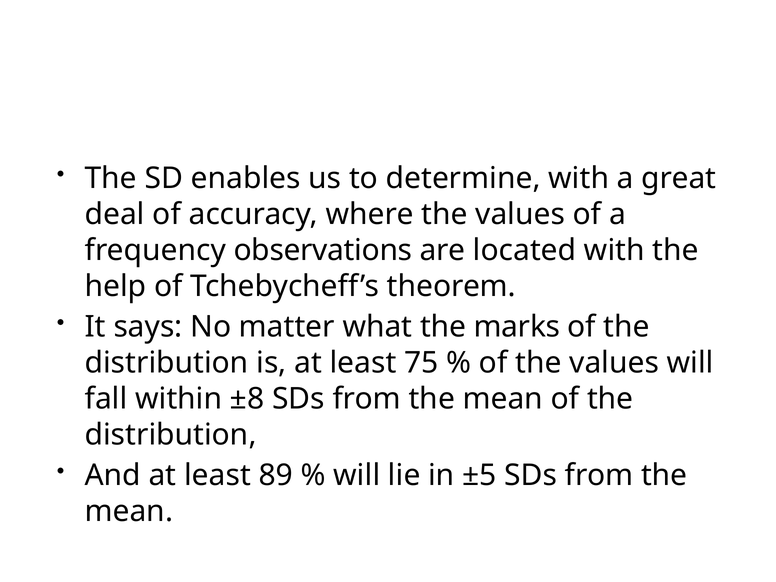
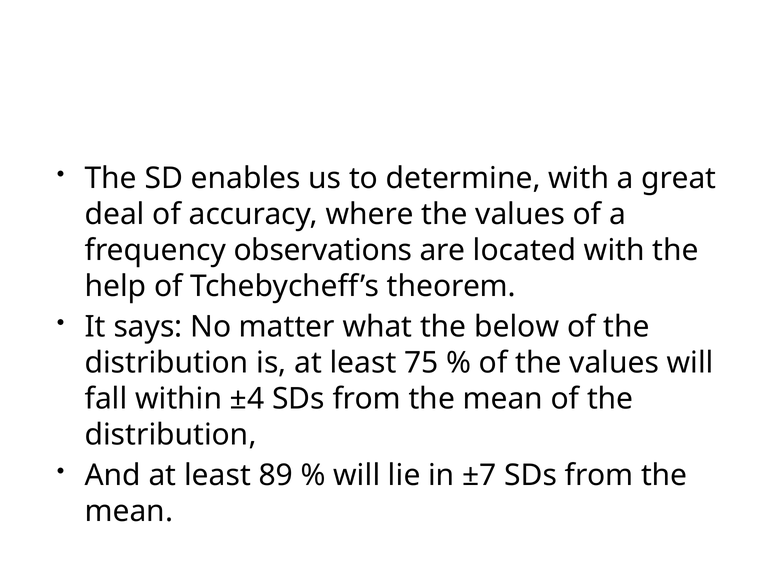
marks: marks -> below
±8: ±8 -> ±4
±5: ±5 -> ±7
